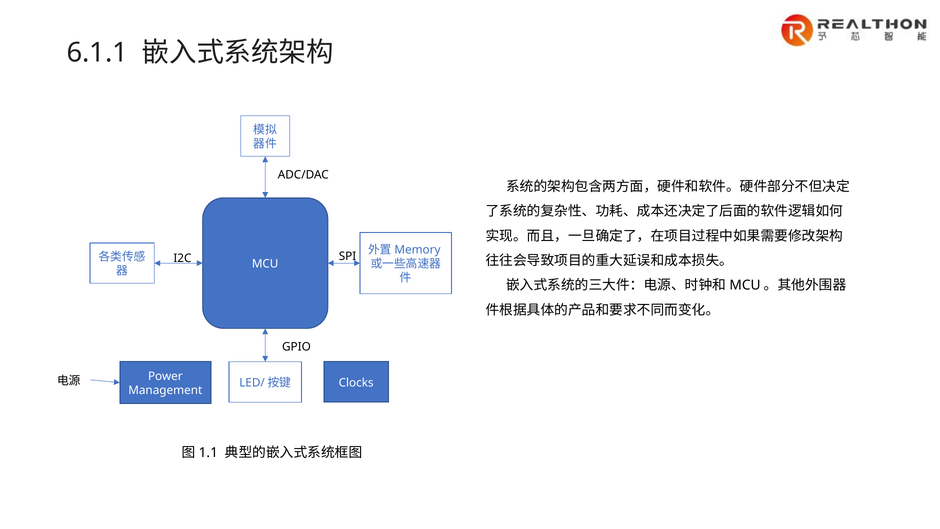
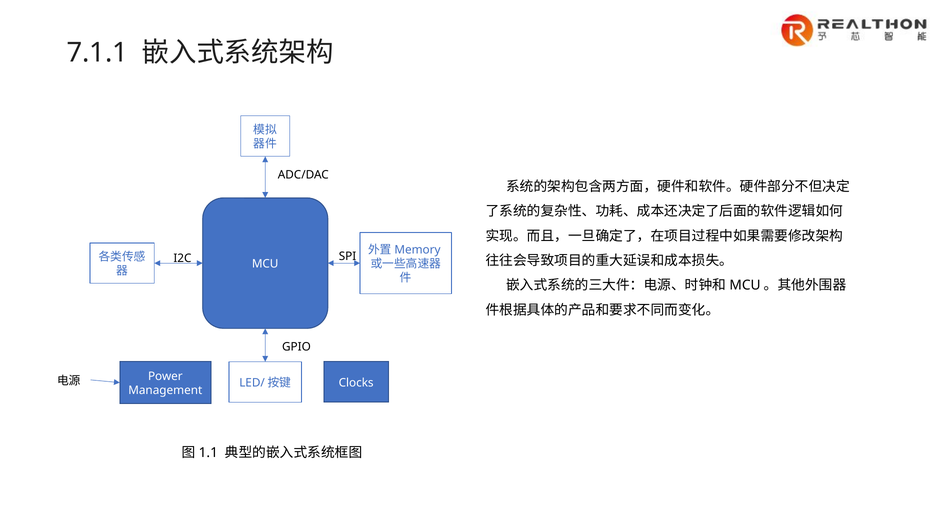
6.1.1: 6.1.1 -> 7.1.1
